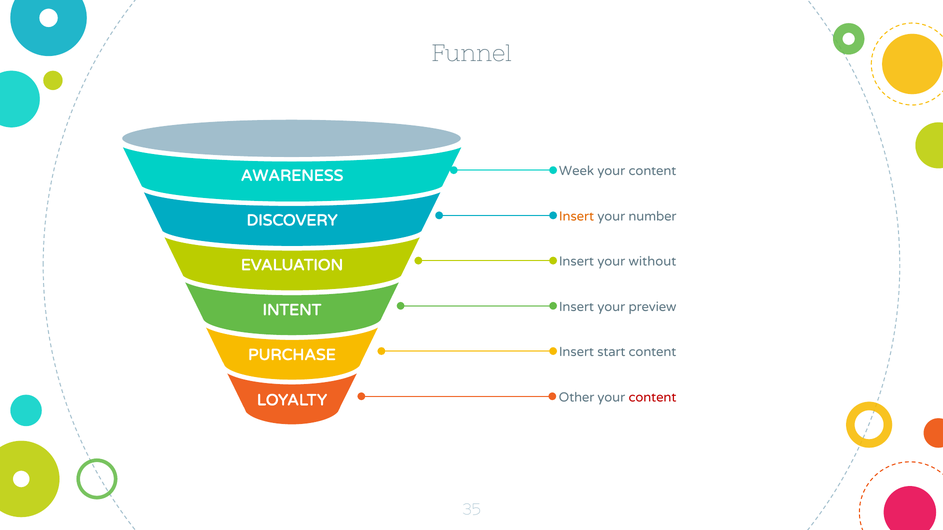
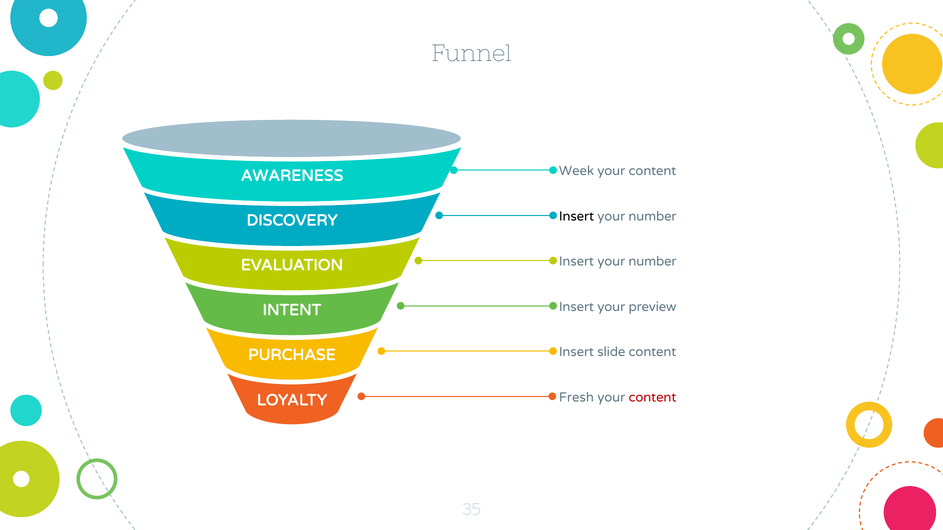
Insert at (576, 216) colour: orange -> black
without at (652, 262): without -> number
start: start -> slide
Other: Other -> Fresh
